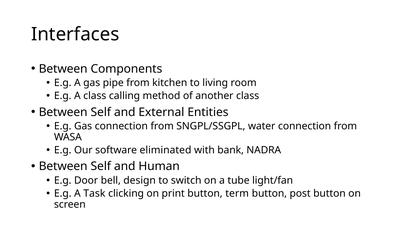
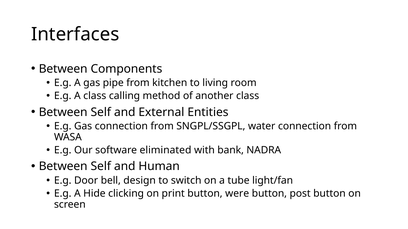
Task: Task -> Hide
term: term -> were
